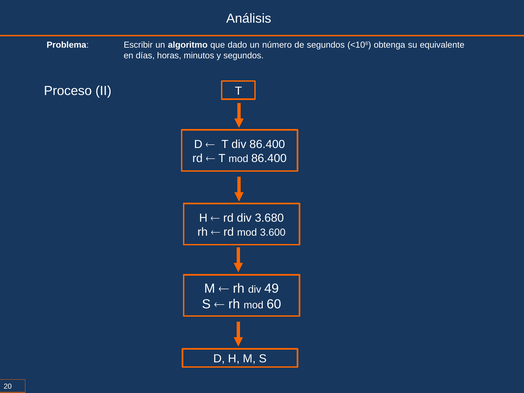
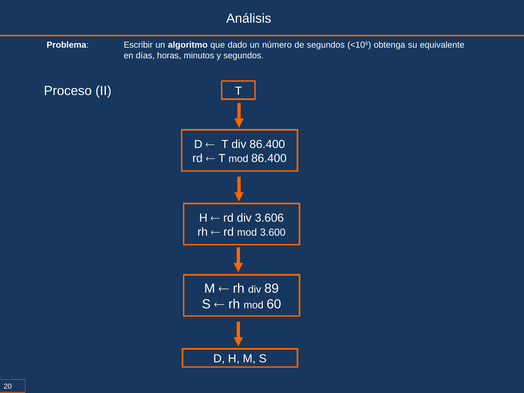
3.680: 3.680 -> 3.606
49: 49 -> 89
